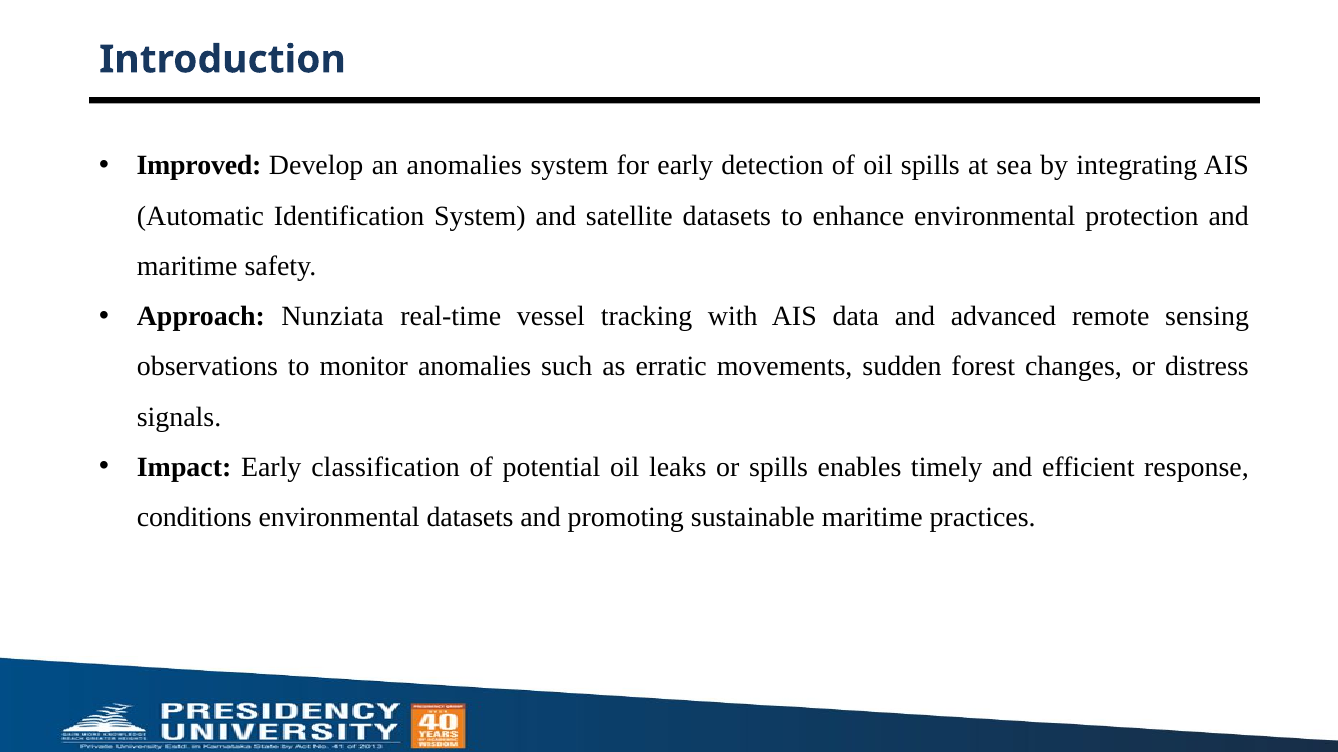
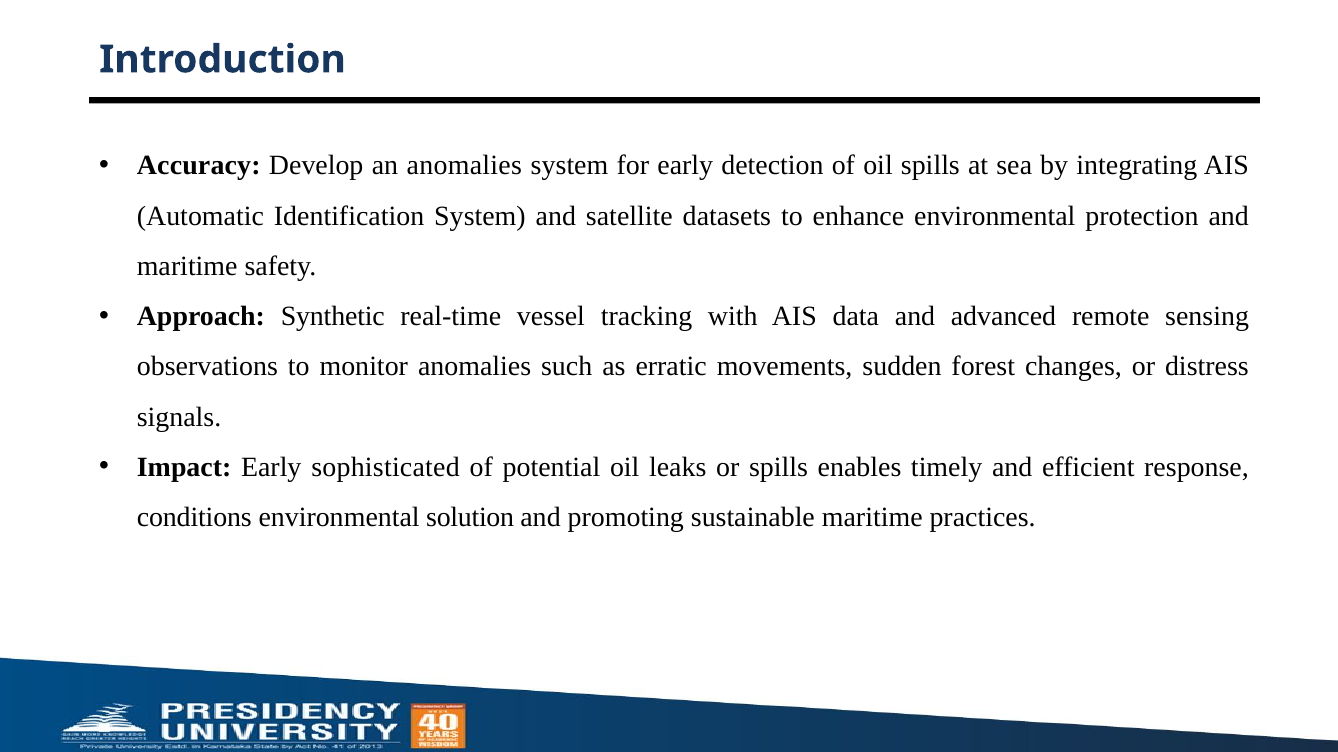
Improved: Improved -> Accuracy
Nunziata: Nunziata -> Synthetic
classification: classification -> sophisticated
environmental datasets: datasets -> solution
